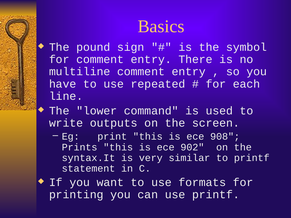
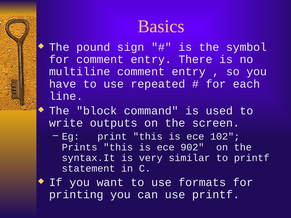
lower: lower -> block
908: 908 -> 102
